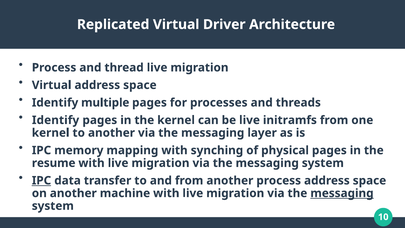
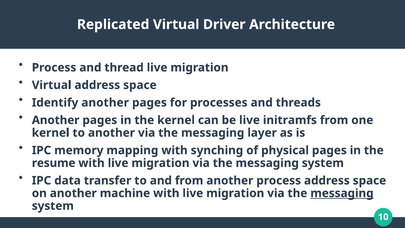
Identify multiple: multiple -> another
Identify at (56, 120): Identify -> Another
IPC at (41, 180) underline: present -> none
